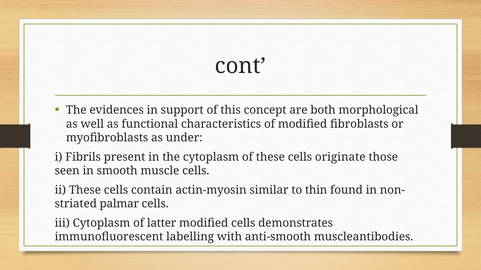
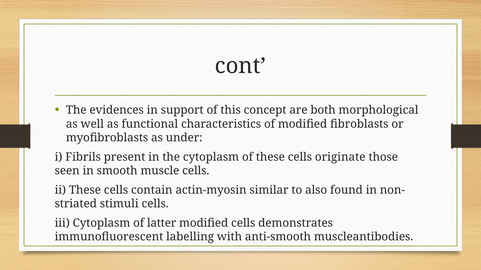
thin: thin -> also
palmar: palmar -> stimuli
